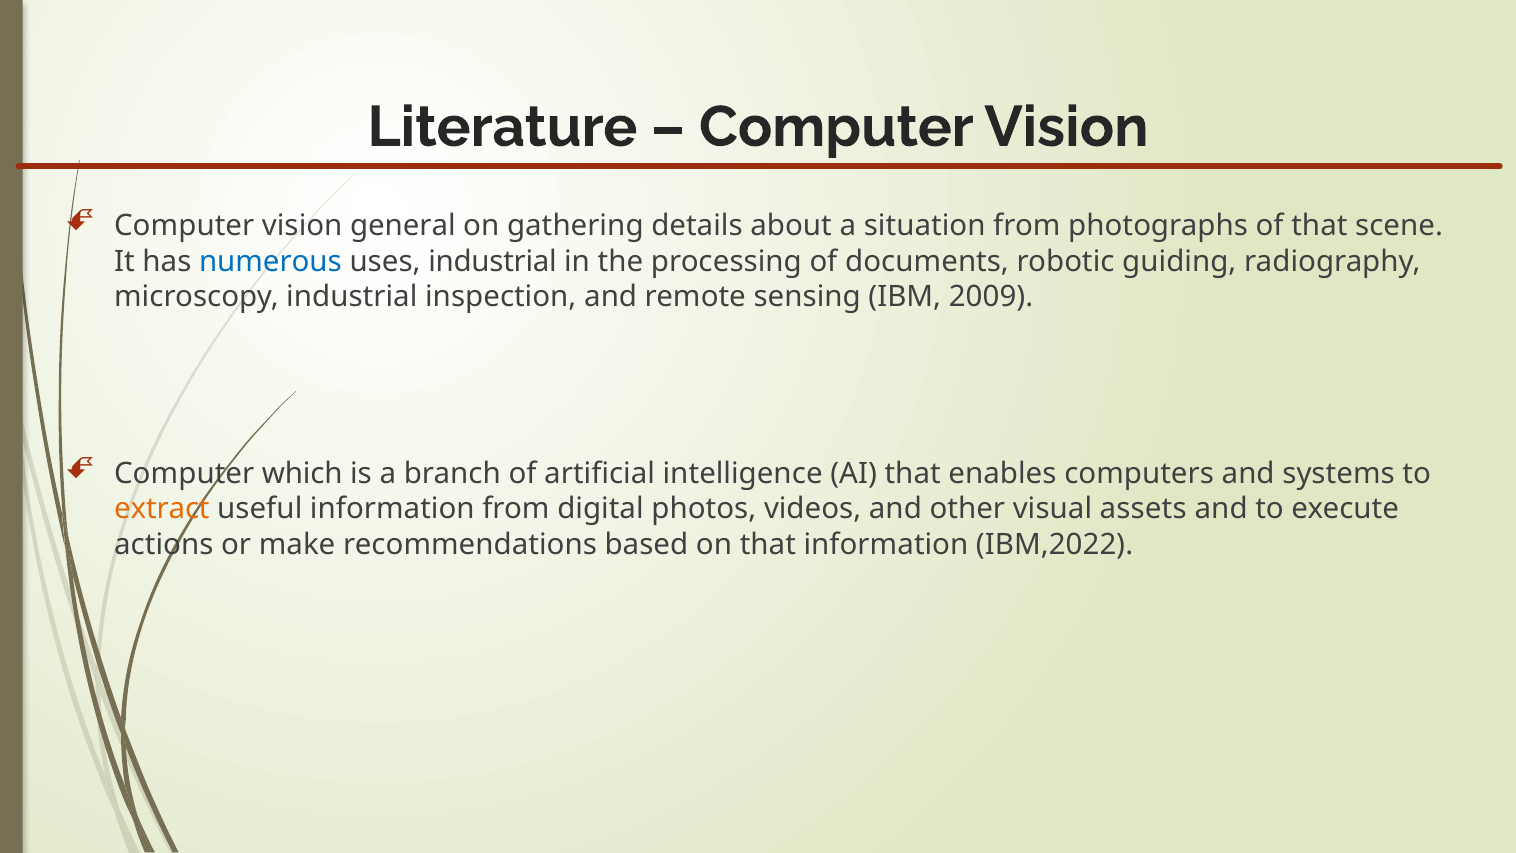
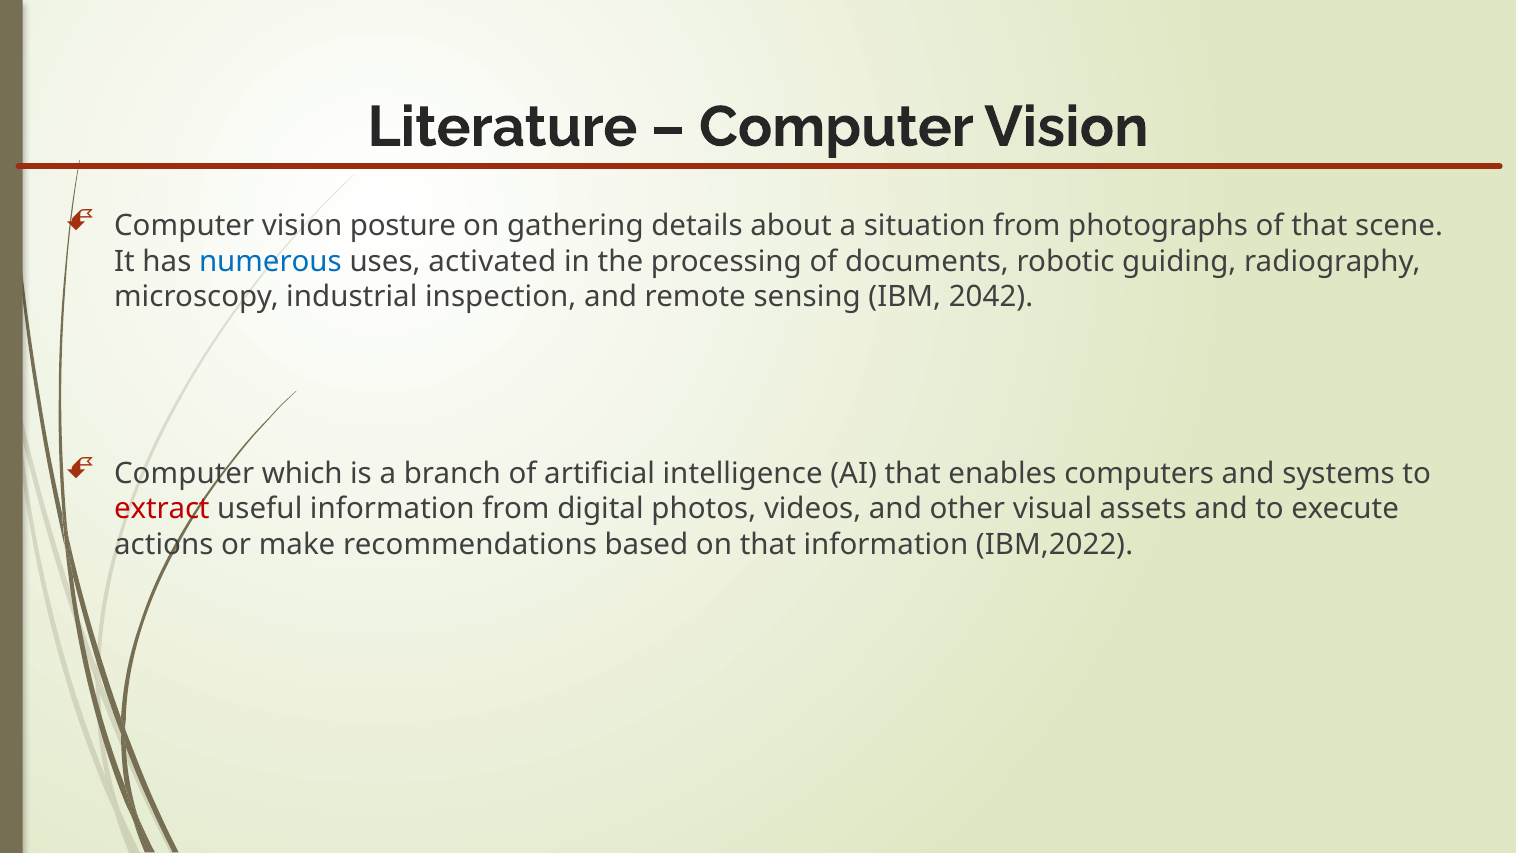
general: general -> posture
uses industrial: industrial -> activated
2009: 2009 -> 2042
extract colour: orange -> red
